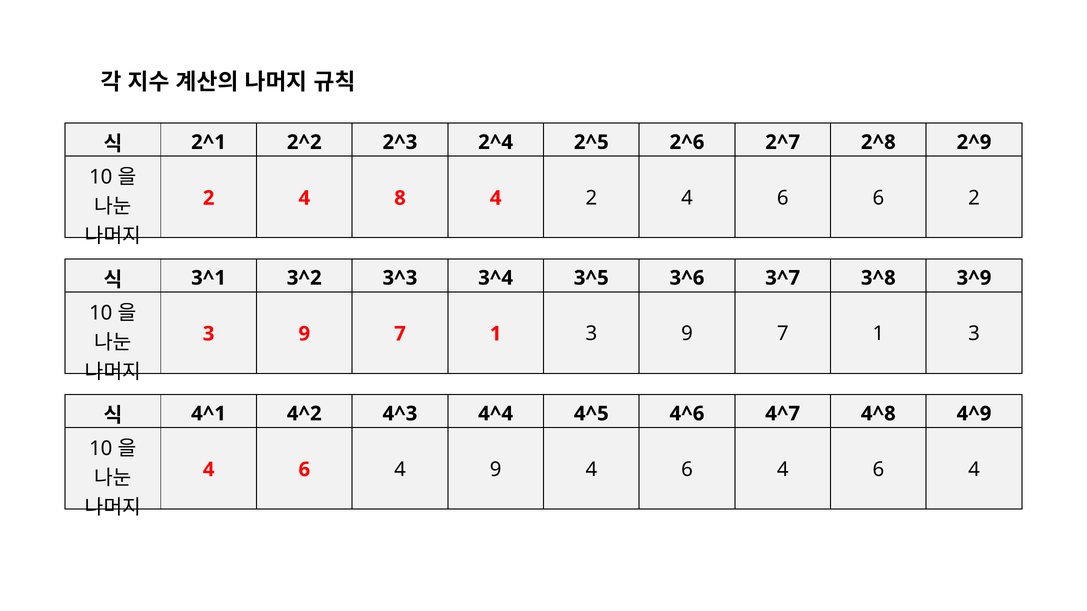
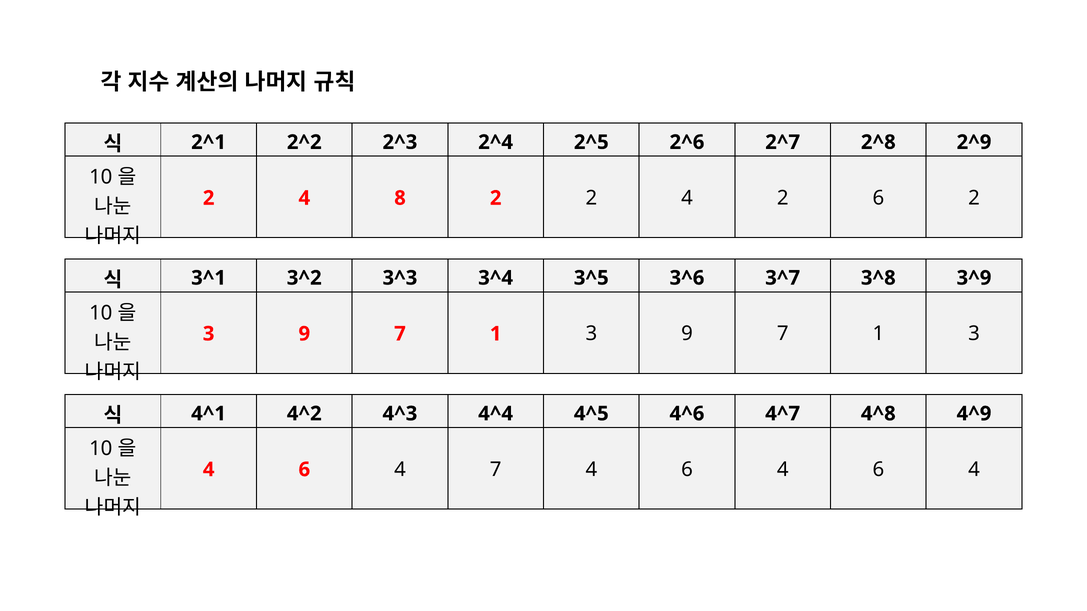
8 4: 4 -> 2
2 4 6: 6 -> 2
4 9: 9 -> 7
